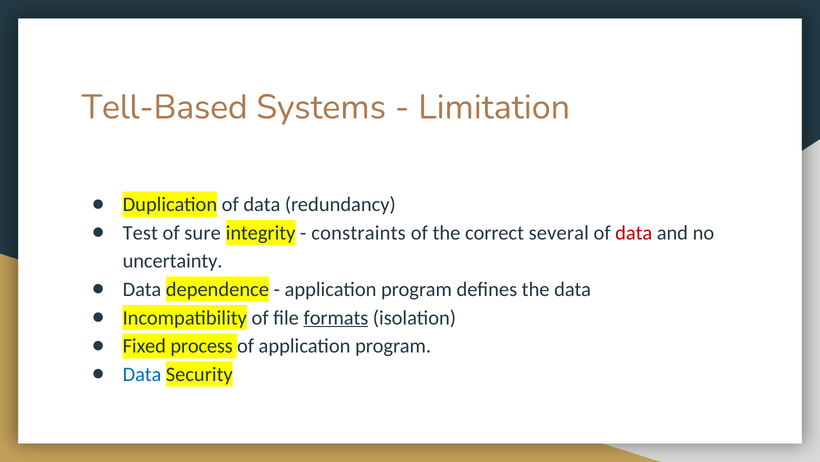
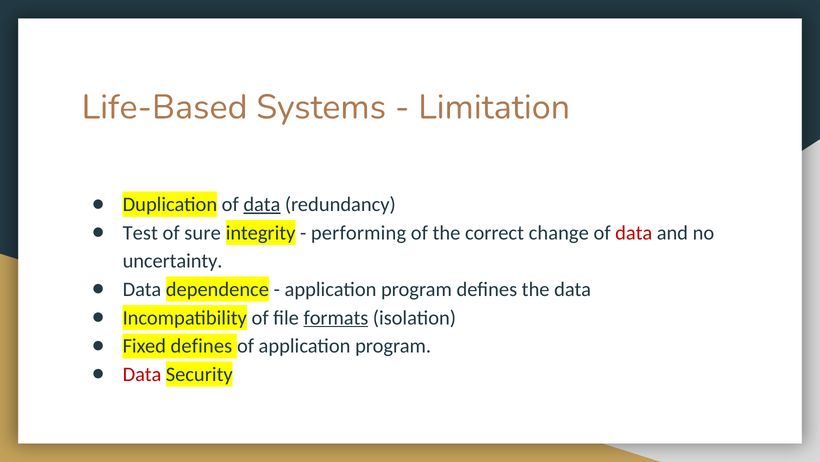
Tell-Based: Tell-Based -> Life-Based
data at (262, 204) underline: none -> present
constraints: constraints -> performing
several: several -> change
Fixed process: process -> defines
Data at (142, 374) colour: blue -> red
